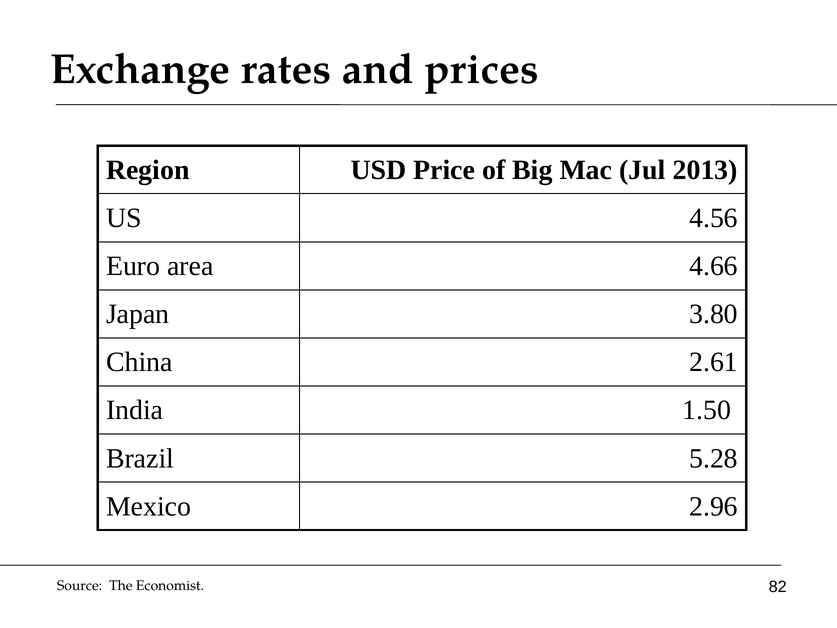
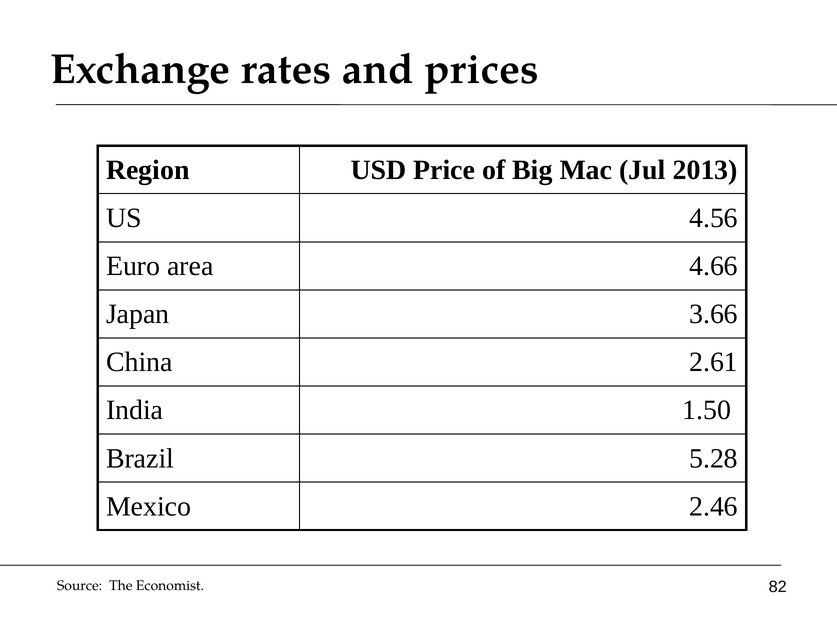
3.80: 3.80 -> 3.66
2.96: 2.96 -> 2.46
